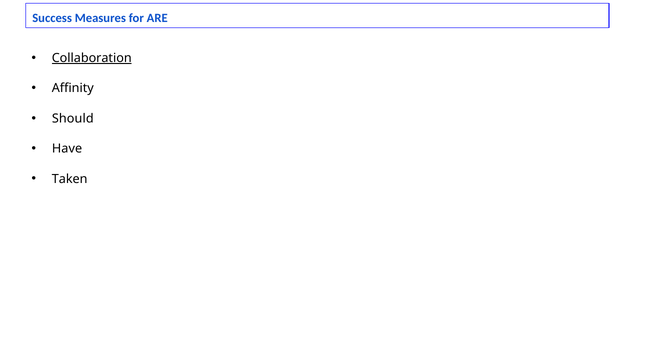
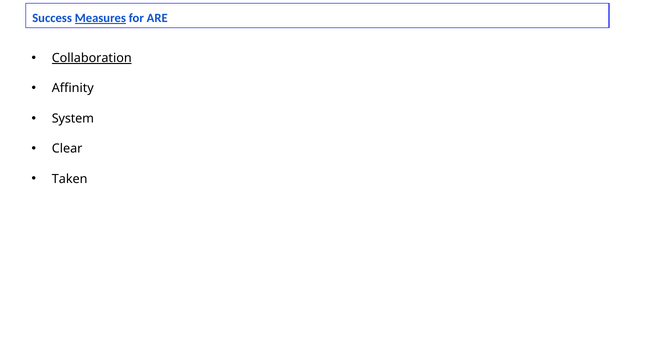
Measures underline: none -> present
Should: Should -> System
Have: Have -> Clear
